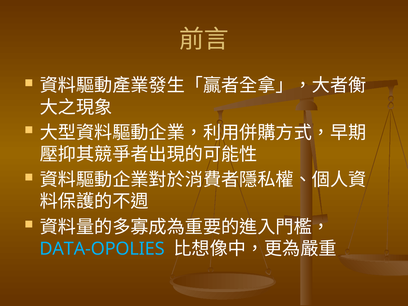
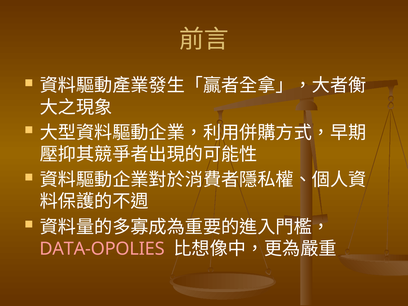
DATA-OPOLIES colour: light blue -> pink
